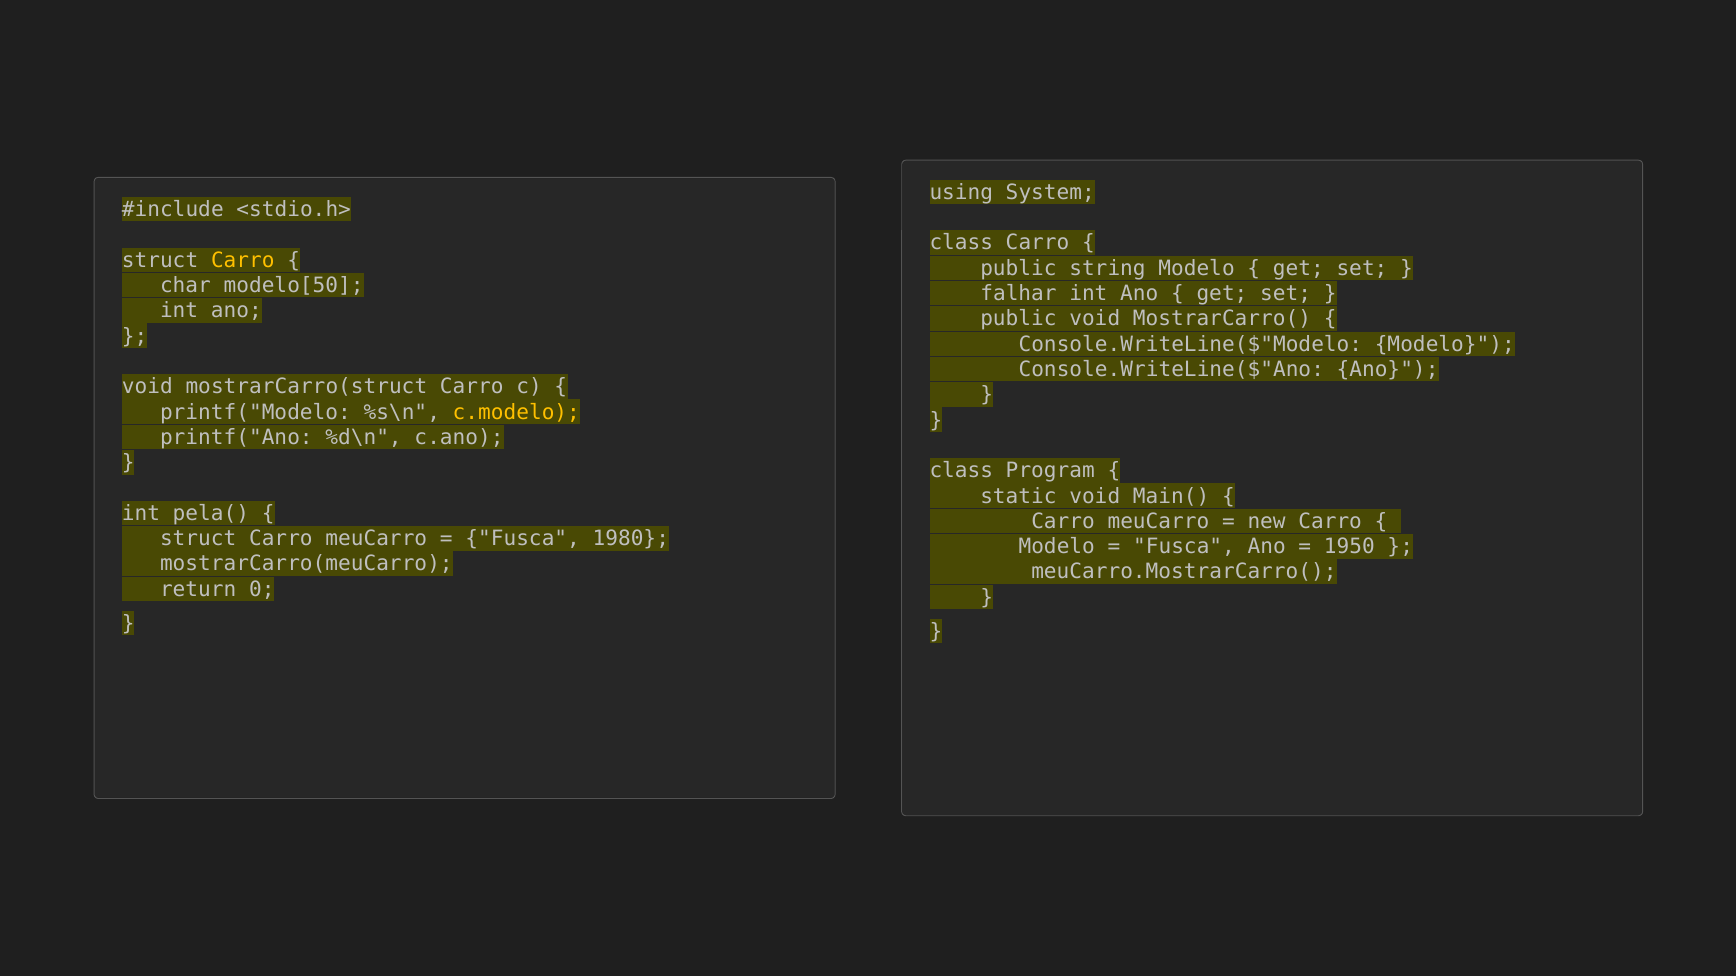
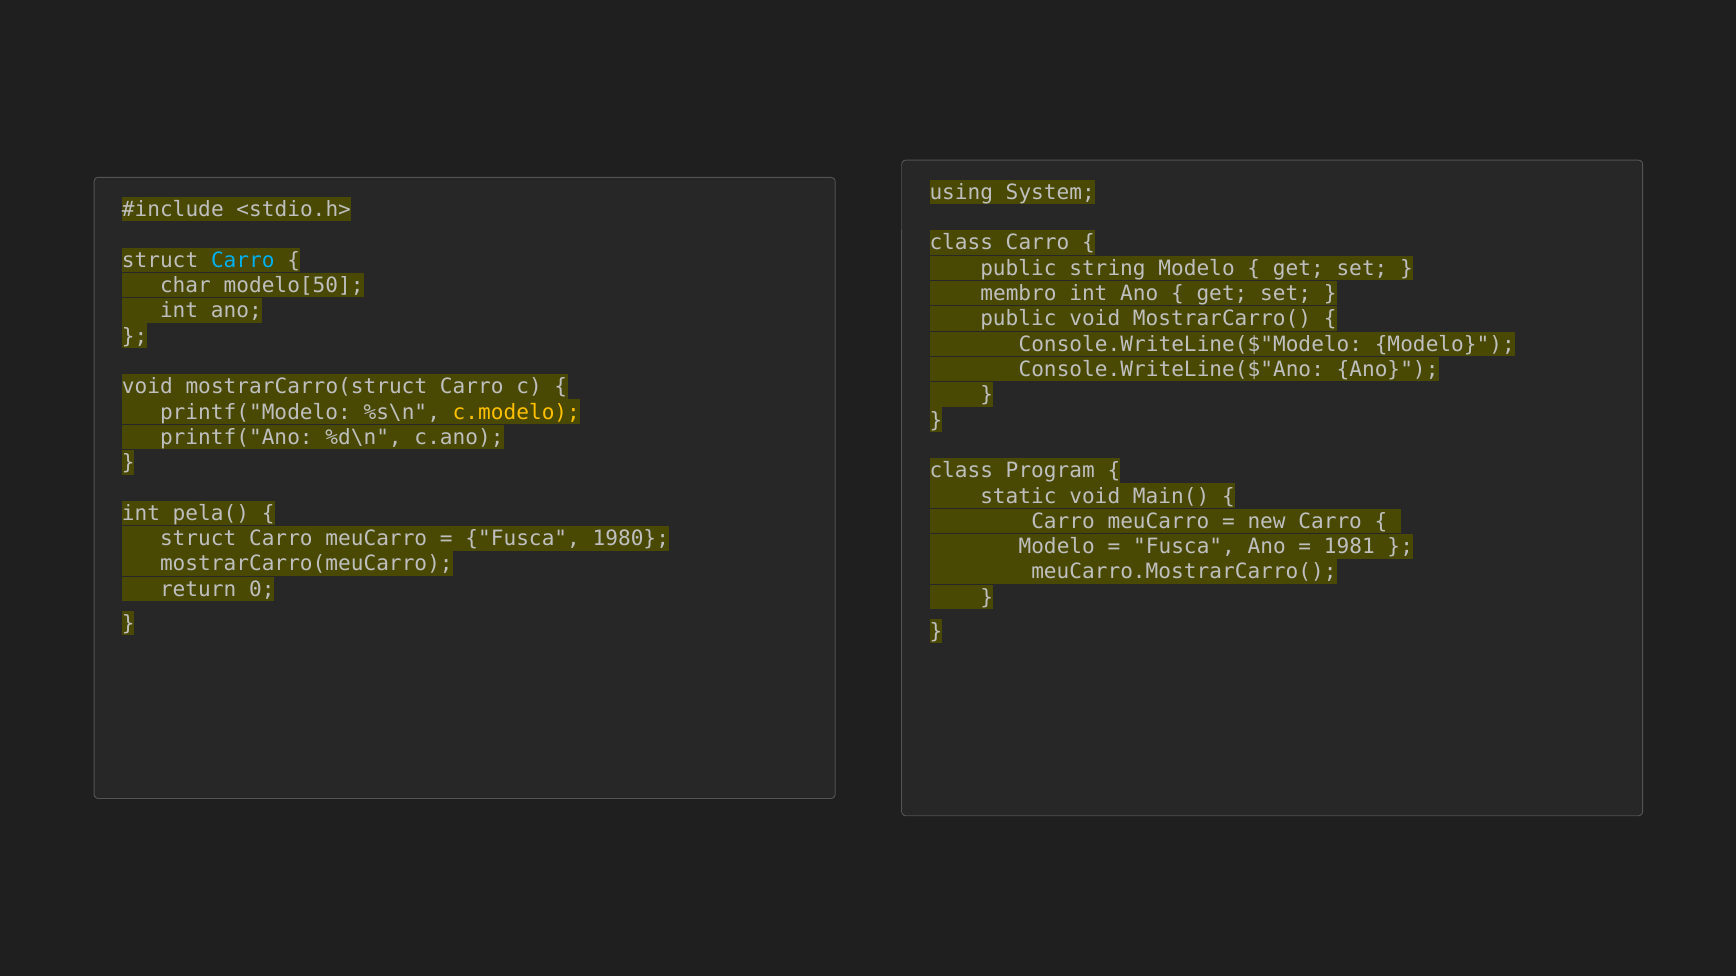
Carro at (243, 260) colour: yellow -> light blue
falhar: falhar -> membro
1950: 1950 -> 1981
